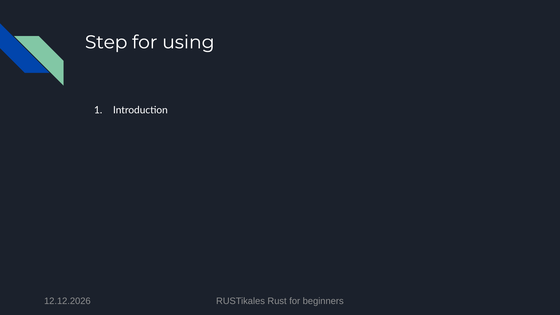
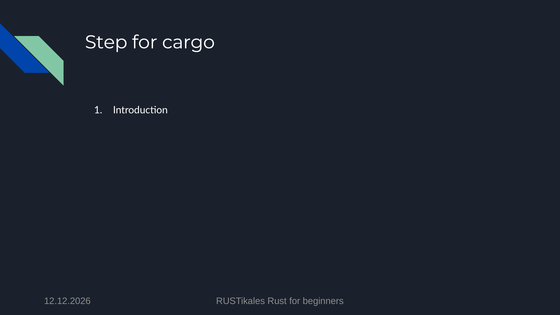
using: using -> cargo
